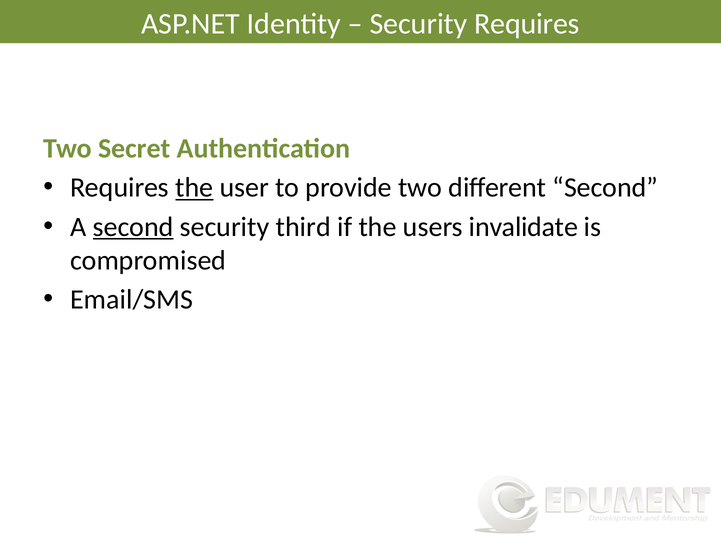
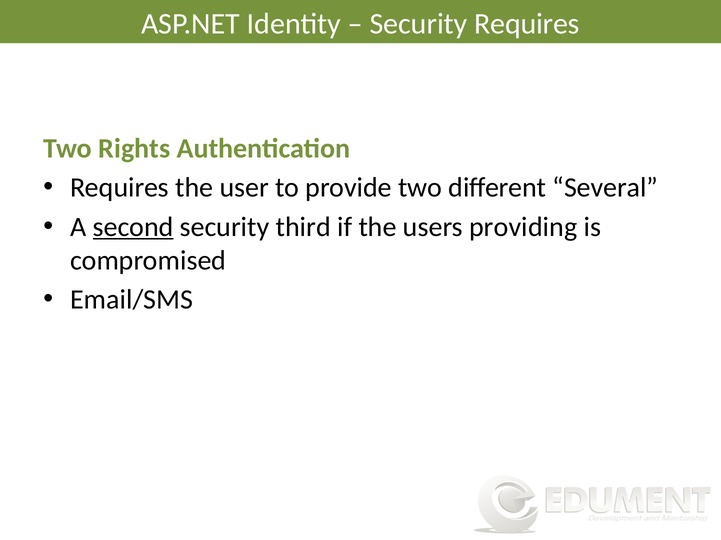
Secret: Secret -> Rights
the at (194, 188) underline: present -> none
different Second: Second -> Several
invalidate: invalidate -> providing
